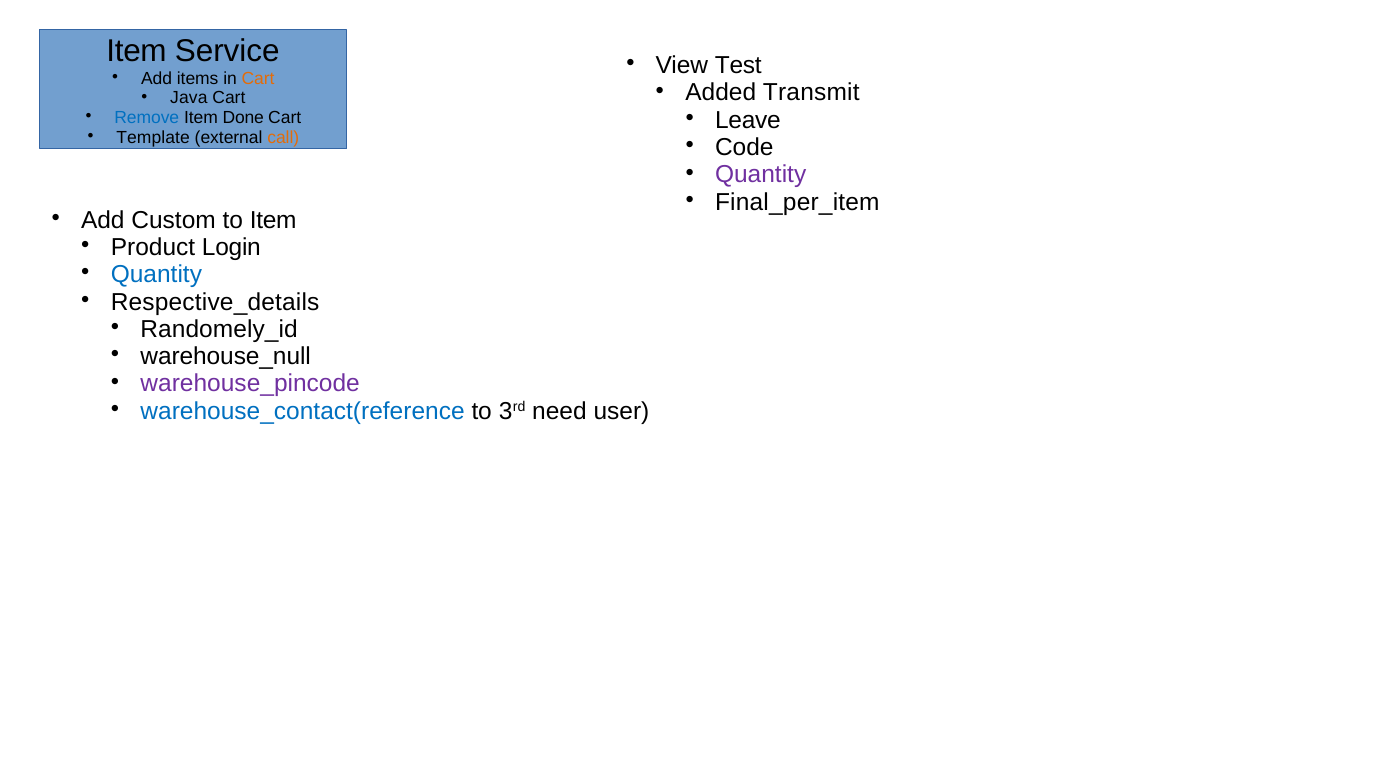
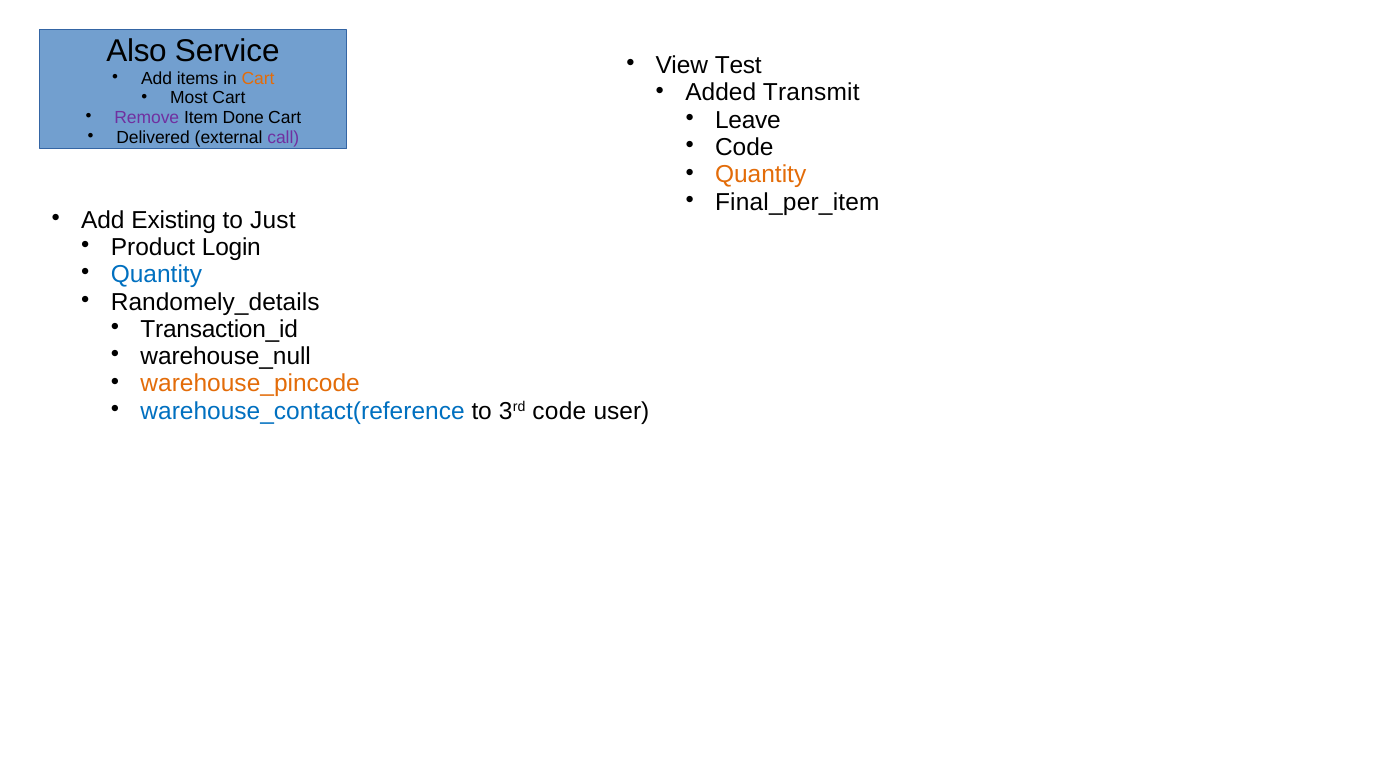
Item at (137, 51): Item -> Also
Java: Java -> Most
Remove colour: blue -> purple
Template: Template -> Delivered
call colour: orange -> purple
Quantity at (761, 175) colour: purple -> orange
Custom: Custom -> Existing
to Item: Item -> Just
Respective_details: Respective_details -> Randomely_details
Randomely_id: Randomely_id -> Transaction_id
warehouse_pincode colour: purple -> orange
3rd need: need -> code
